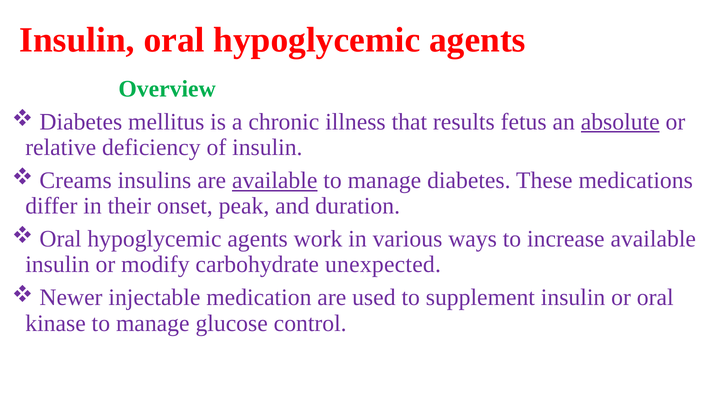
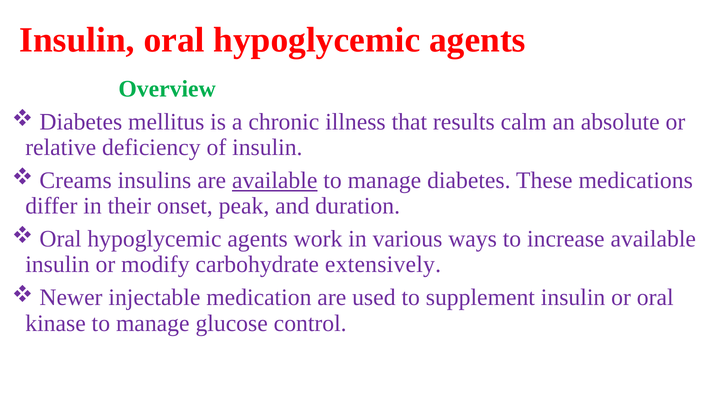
fetus: fetus -> calm
absolute underline: present -> none
unexpected: unexpected -> extensively
